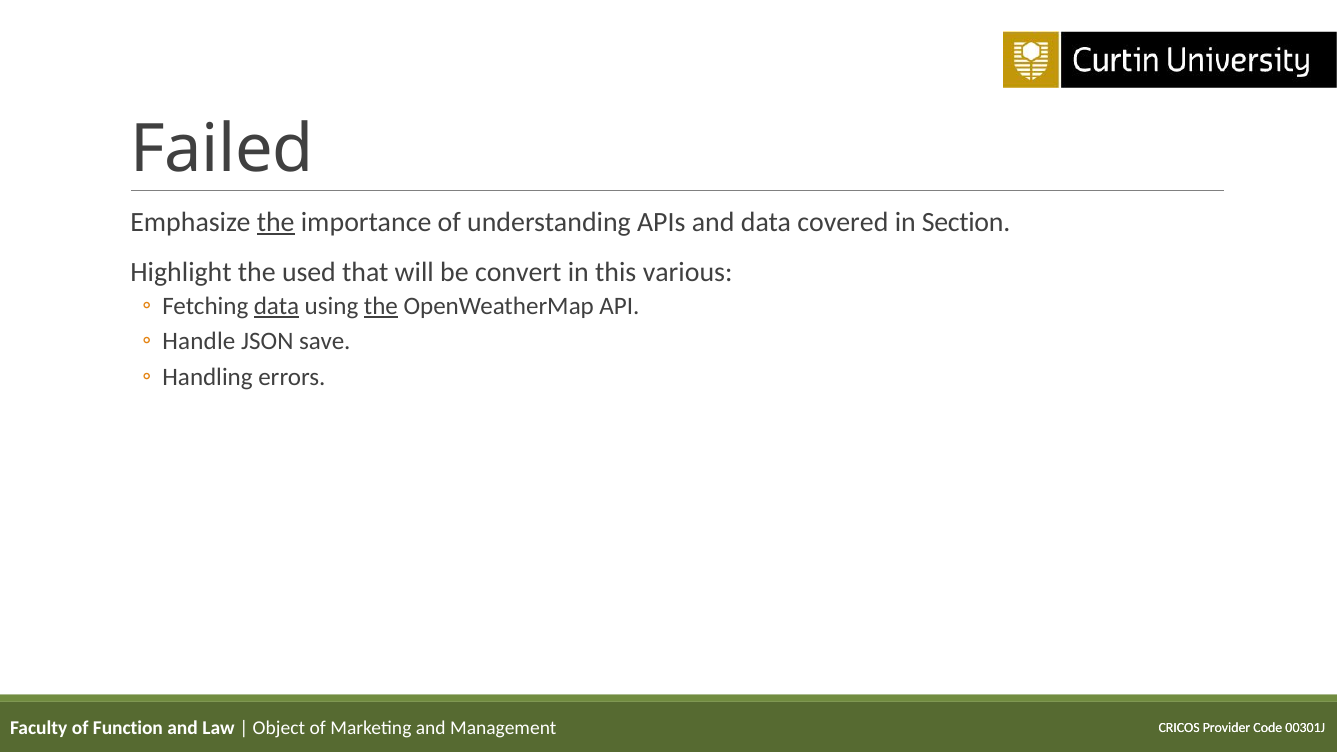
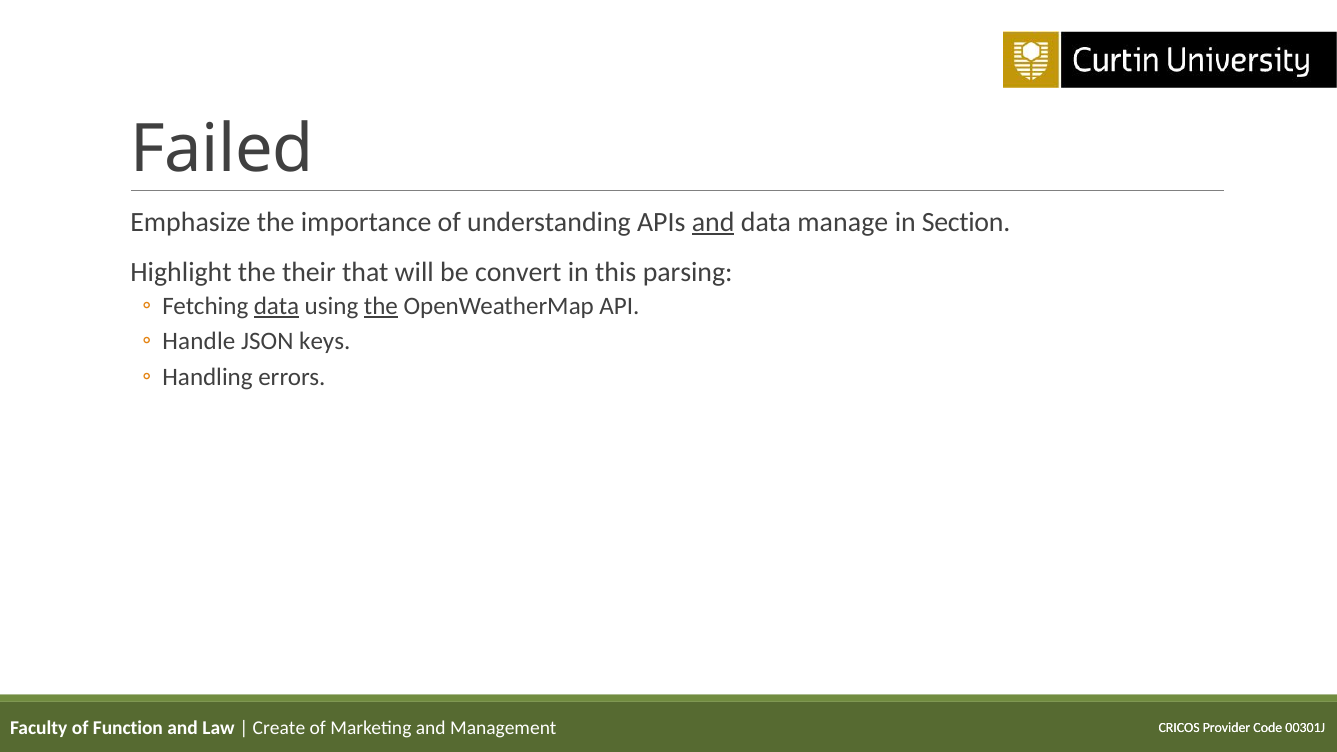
the at (276, 222) underline: present -> none
and at (713, 222) underline: none -> present
covered: covered -> manage
used: used -> their
various: various -> parsing
save: save -> keys
Object: Object -> Create
